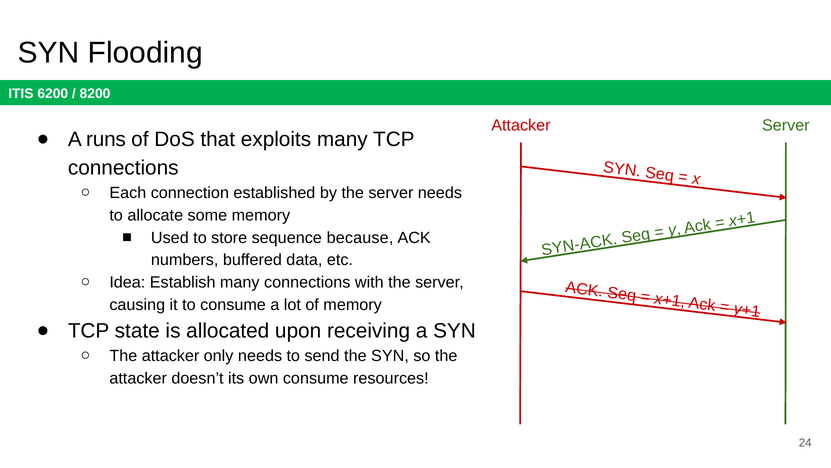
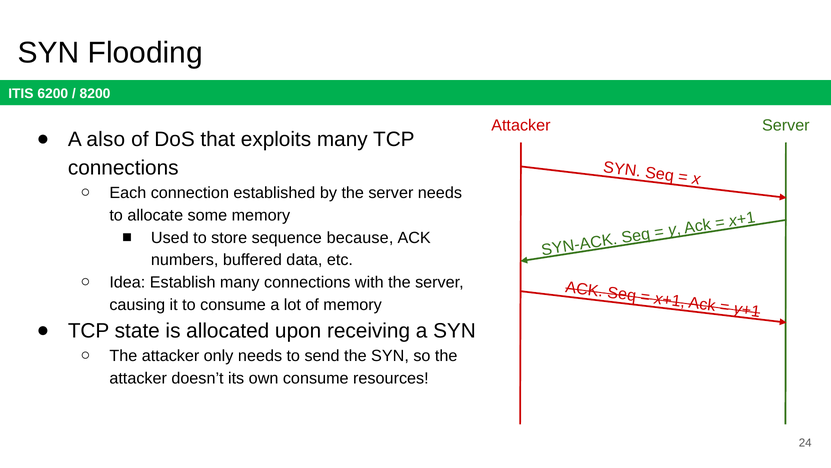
runs: runs -> also
